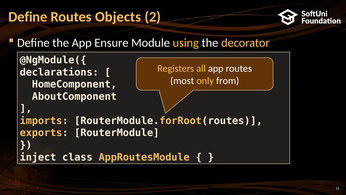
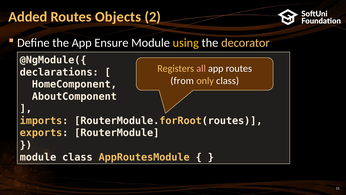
Define at (28, 17): Define -> Added
all colour: yellow -> pink
most: most -> from
only from: from -> class
inject at (38, 157): inject -> module
